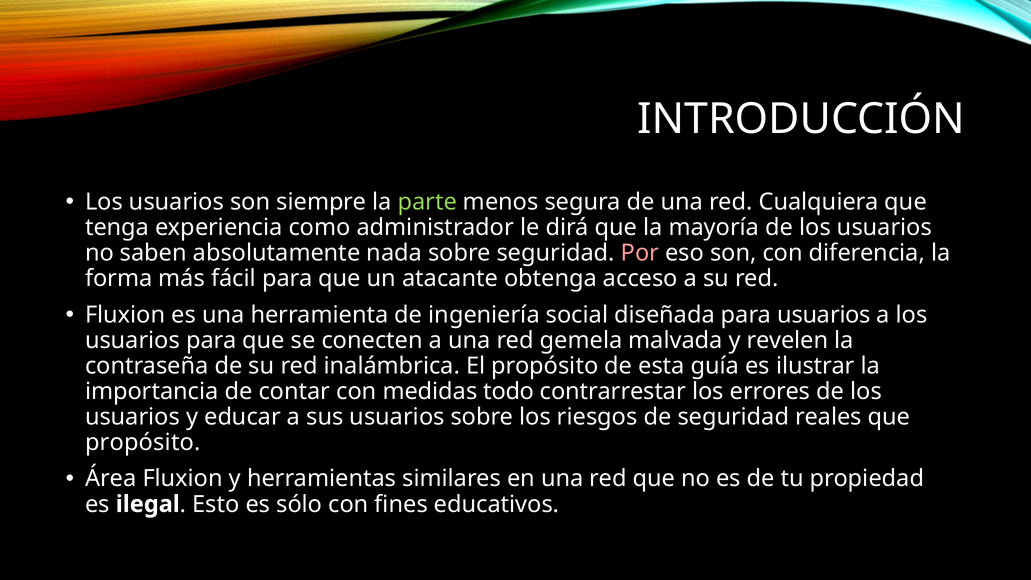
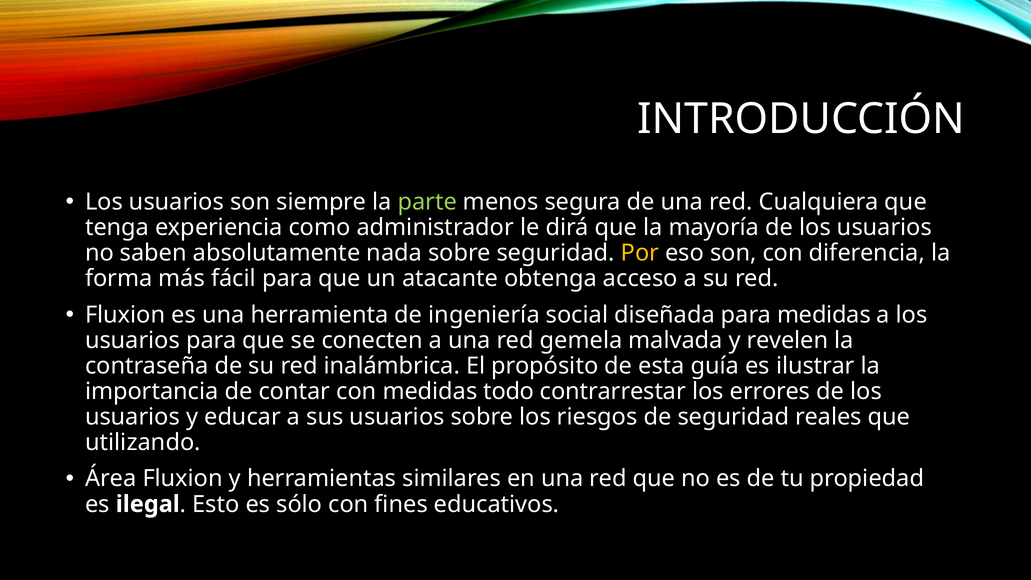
Por colour: pink -> yellow
para usuarios: usuarios -> medidas
propósito at (143, 442): propósito -> utilizando
